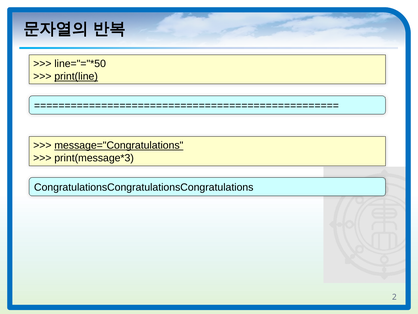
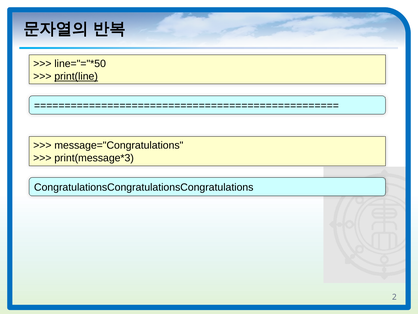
message="Congratulations underline: present -> none
